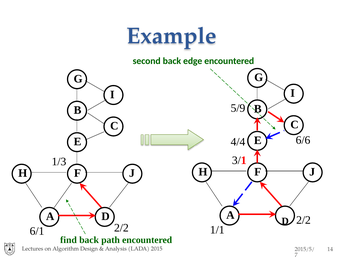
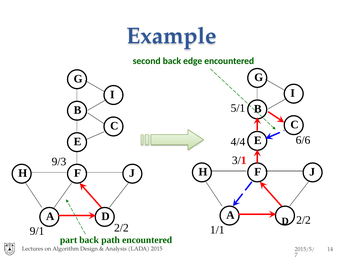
5/9: 5/9 -> 5/1
1/3: 1/3 -> 9/3
6/1: 6/1 -> 9/1
find: find -> part
